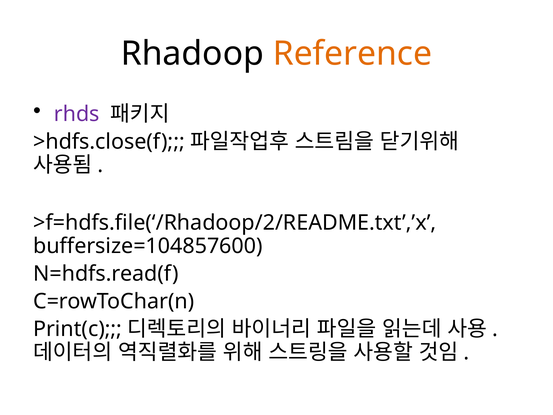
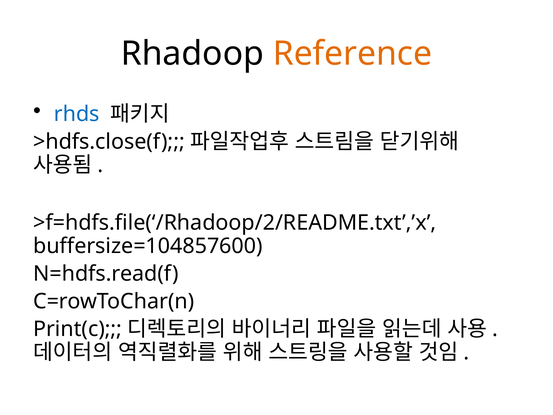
rhds colour: purple -> blue
